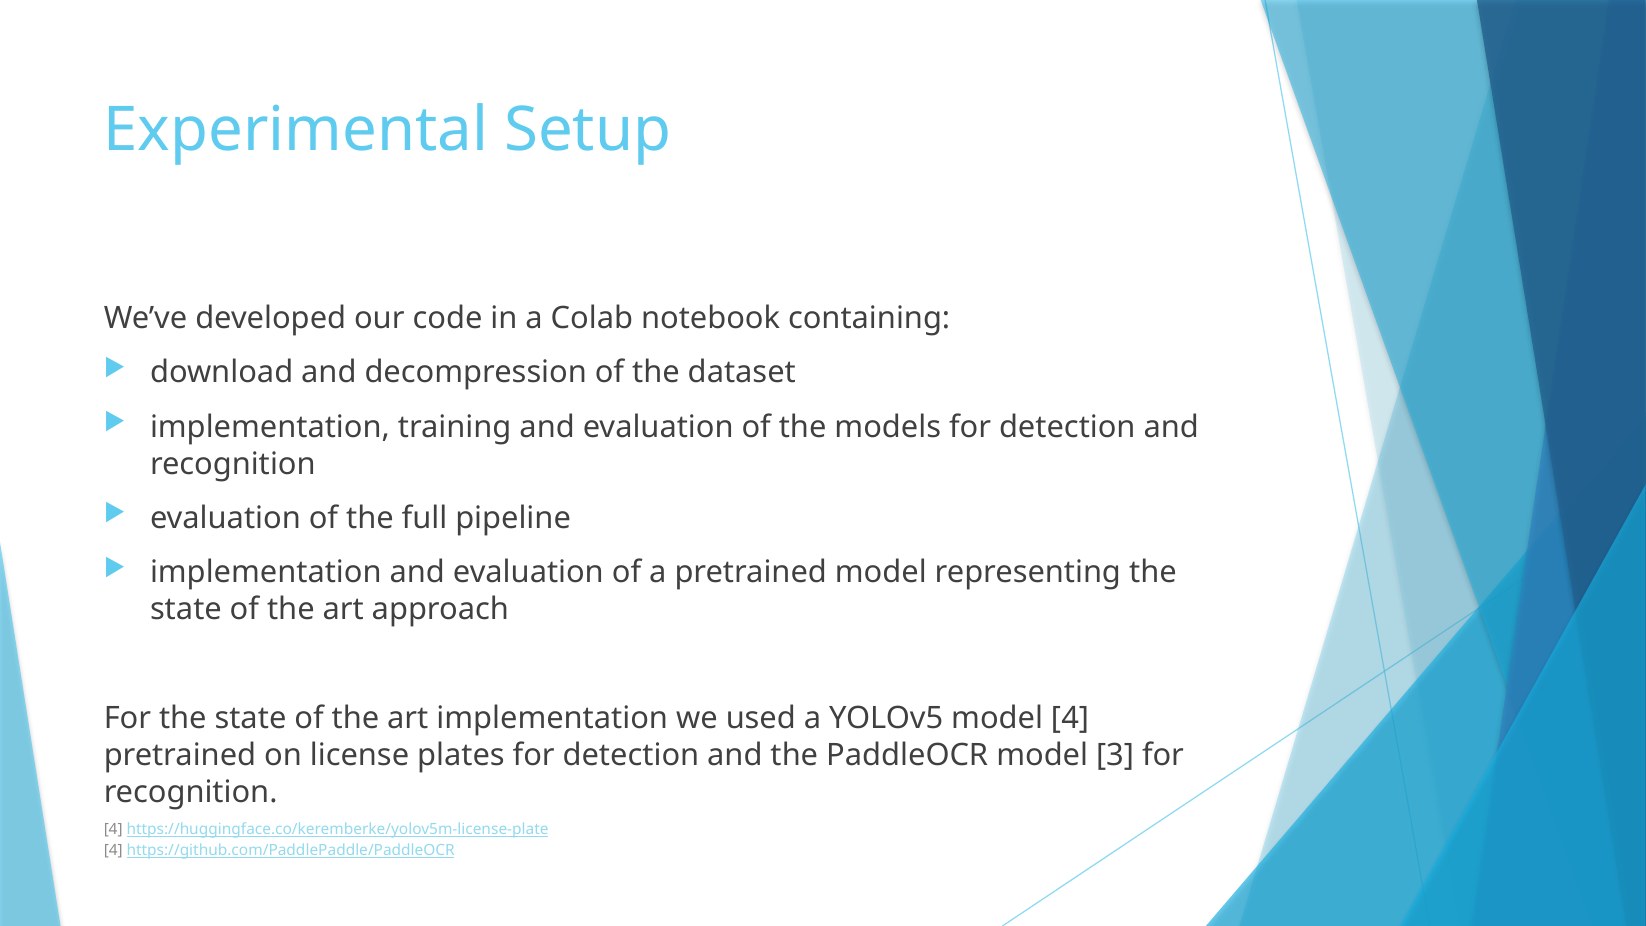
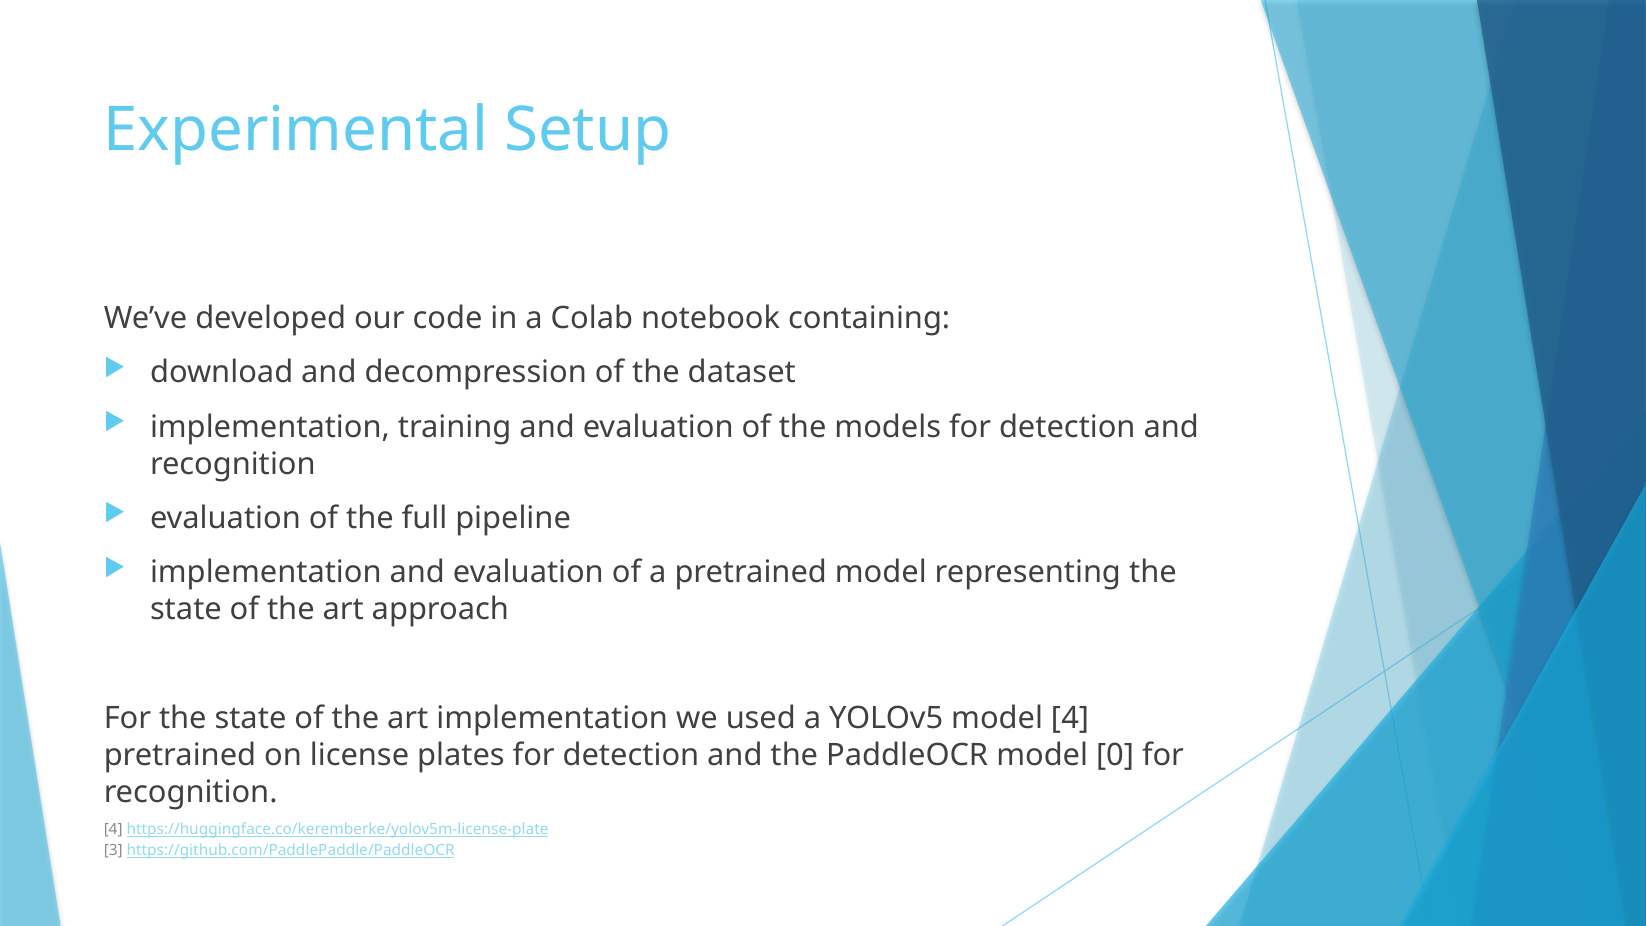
3: 3 -> 0
4 at (113, 851): 4 -> 3
